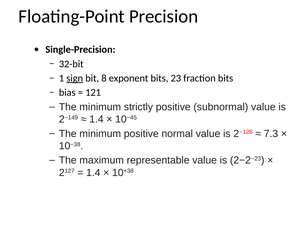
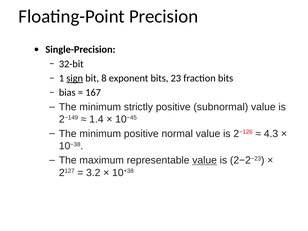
121: 121 -> 167
7.3: 7.3 -> 4.3
value at (205, 160) underline: none -> present
1.4 at (93, 173): 1.4 -> 3.2
